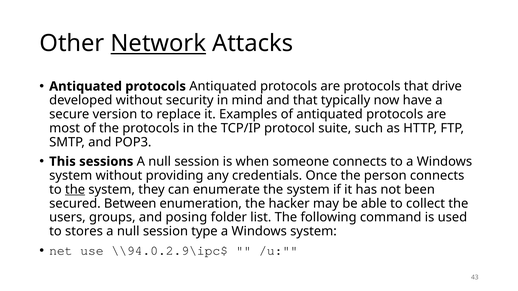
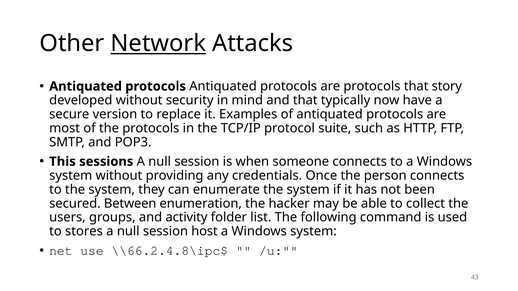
drive: drive -> story
the at (75, 190) underline: present -> none
posing: posing -> activity
type: type -> host
\\94.0.2.9\ipc$: \\94.0.2.9\ipc$ -> \\66.2.4.8\ipc$
